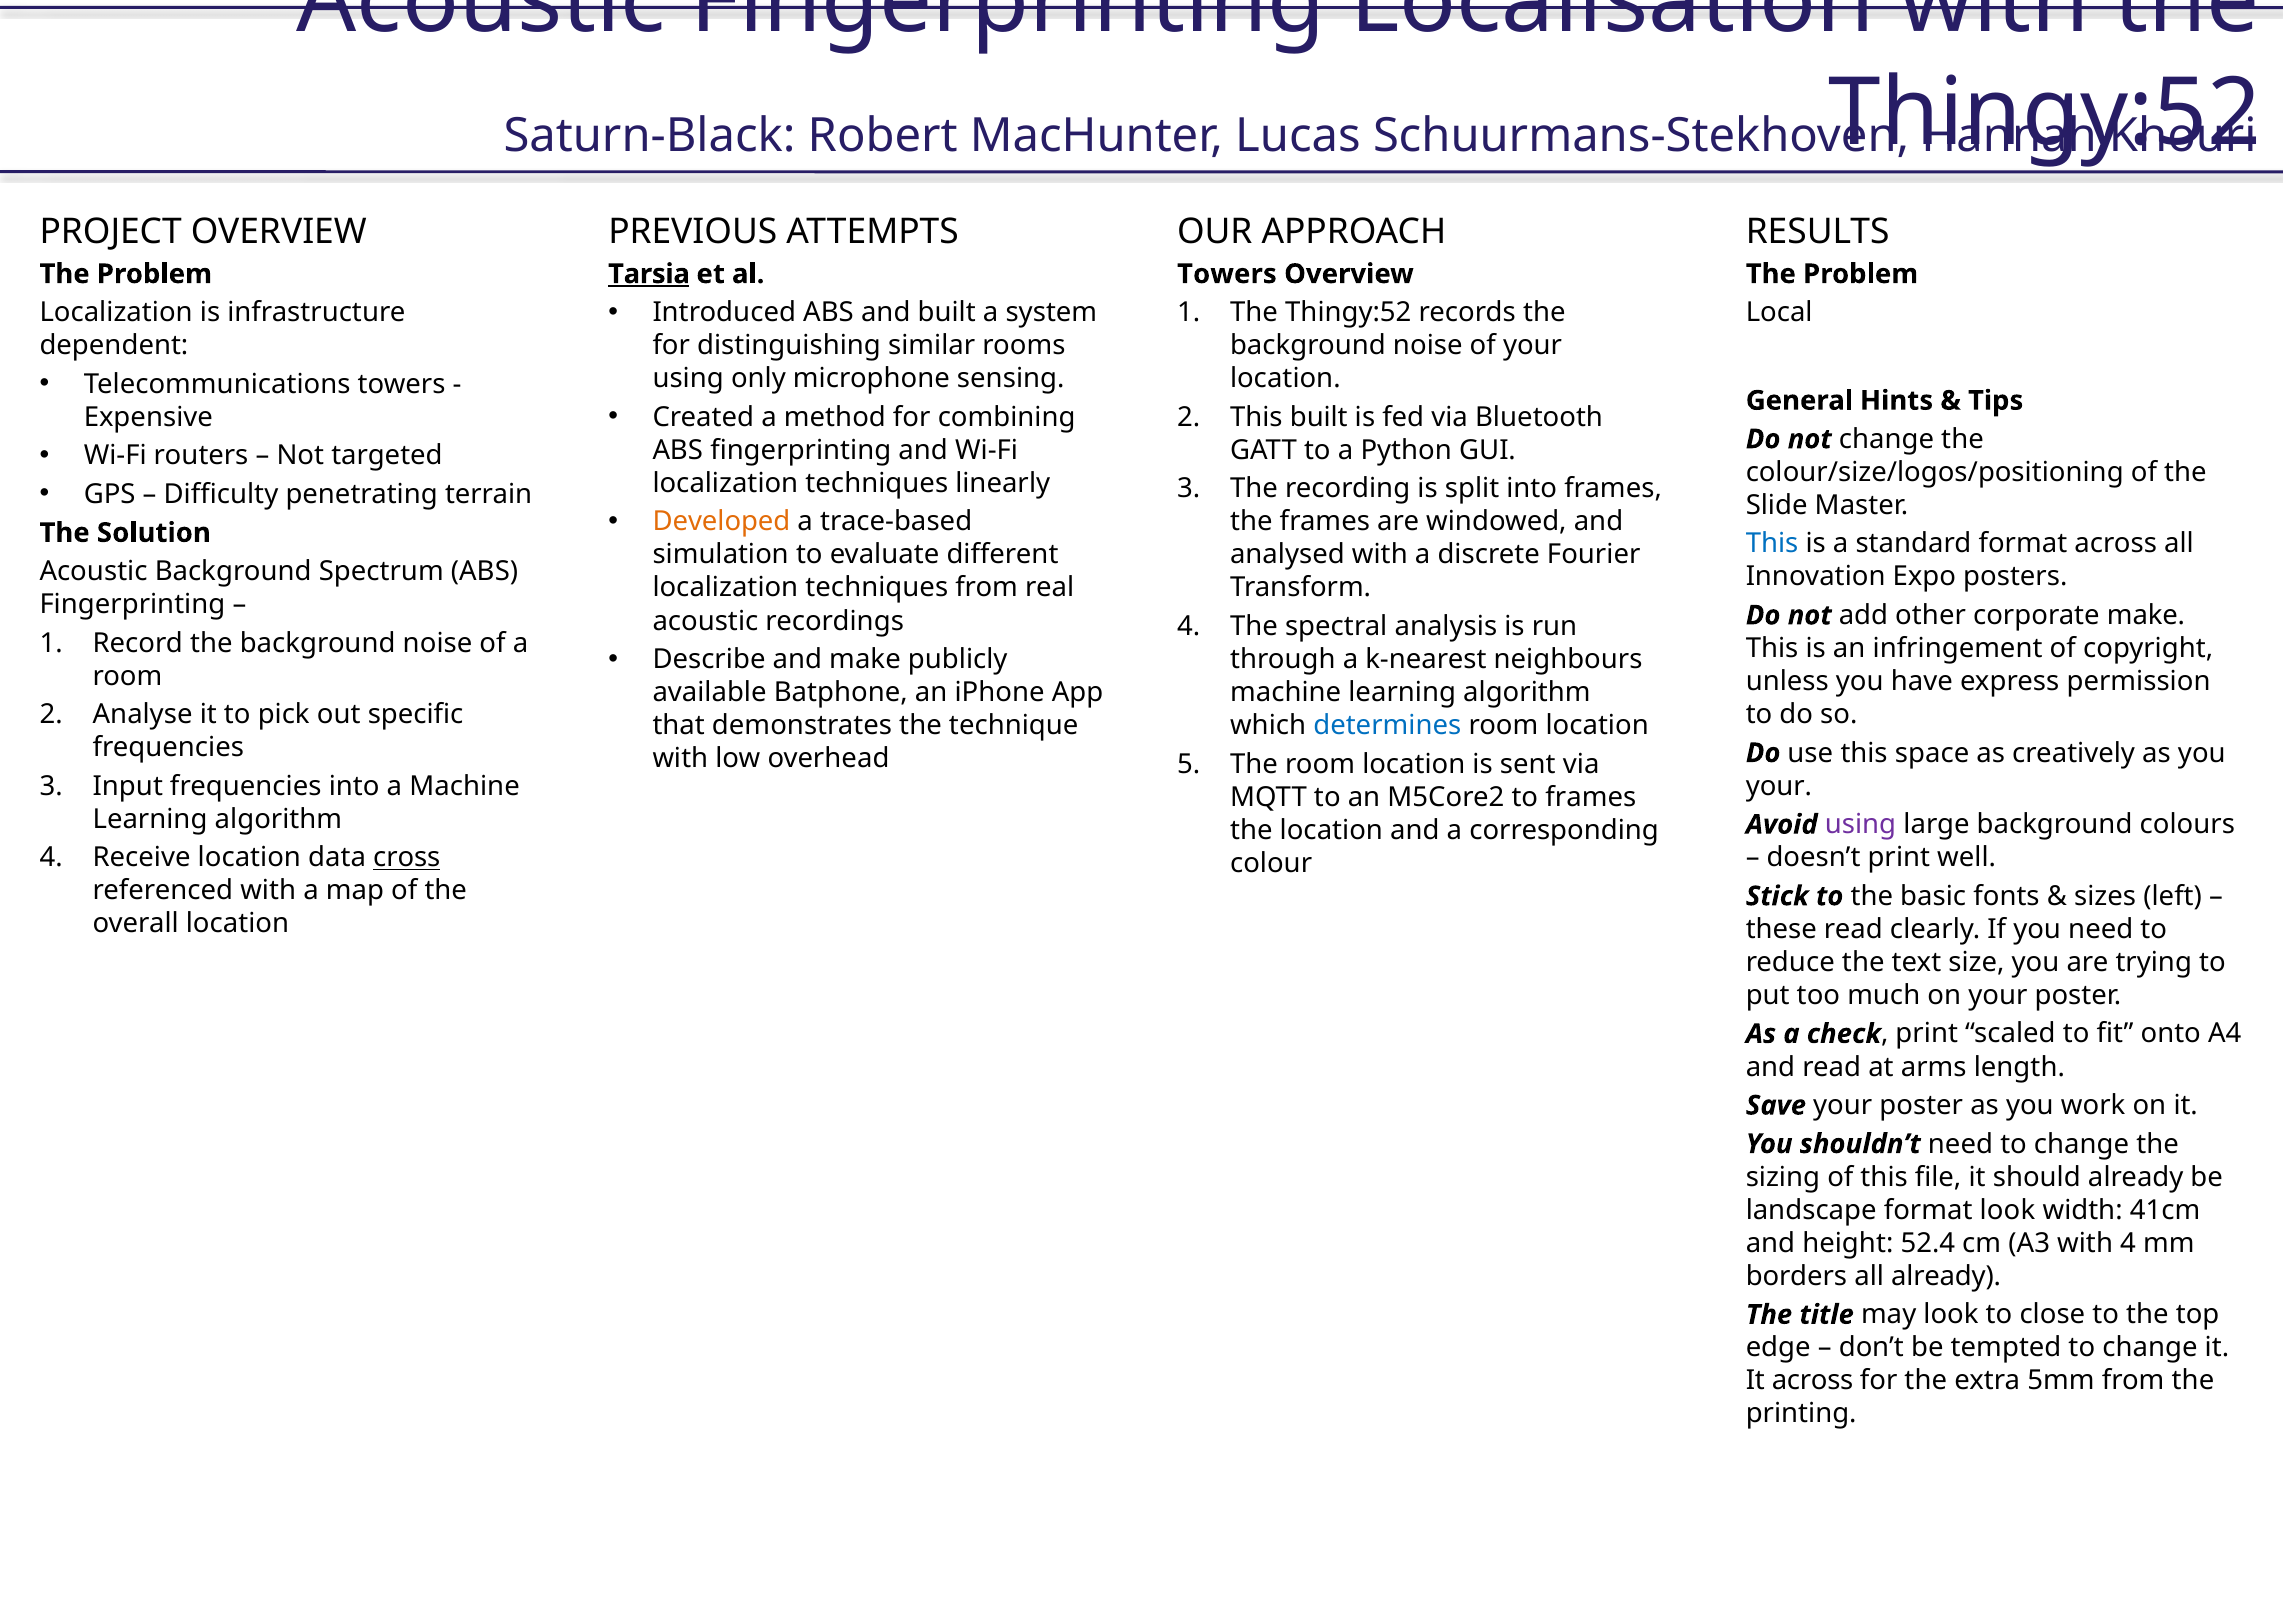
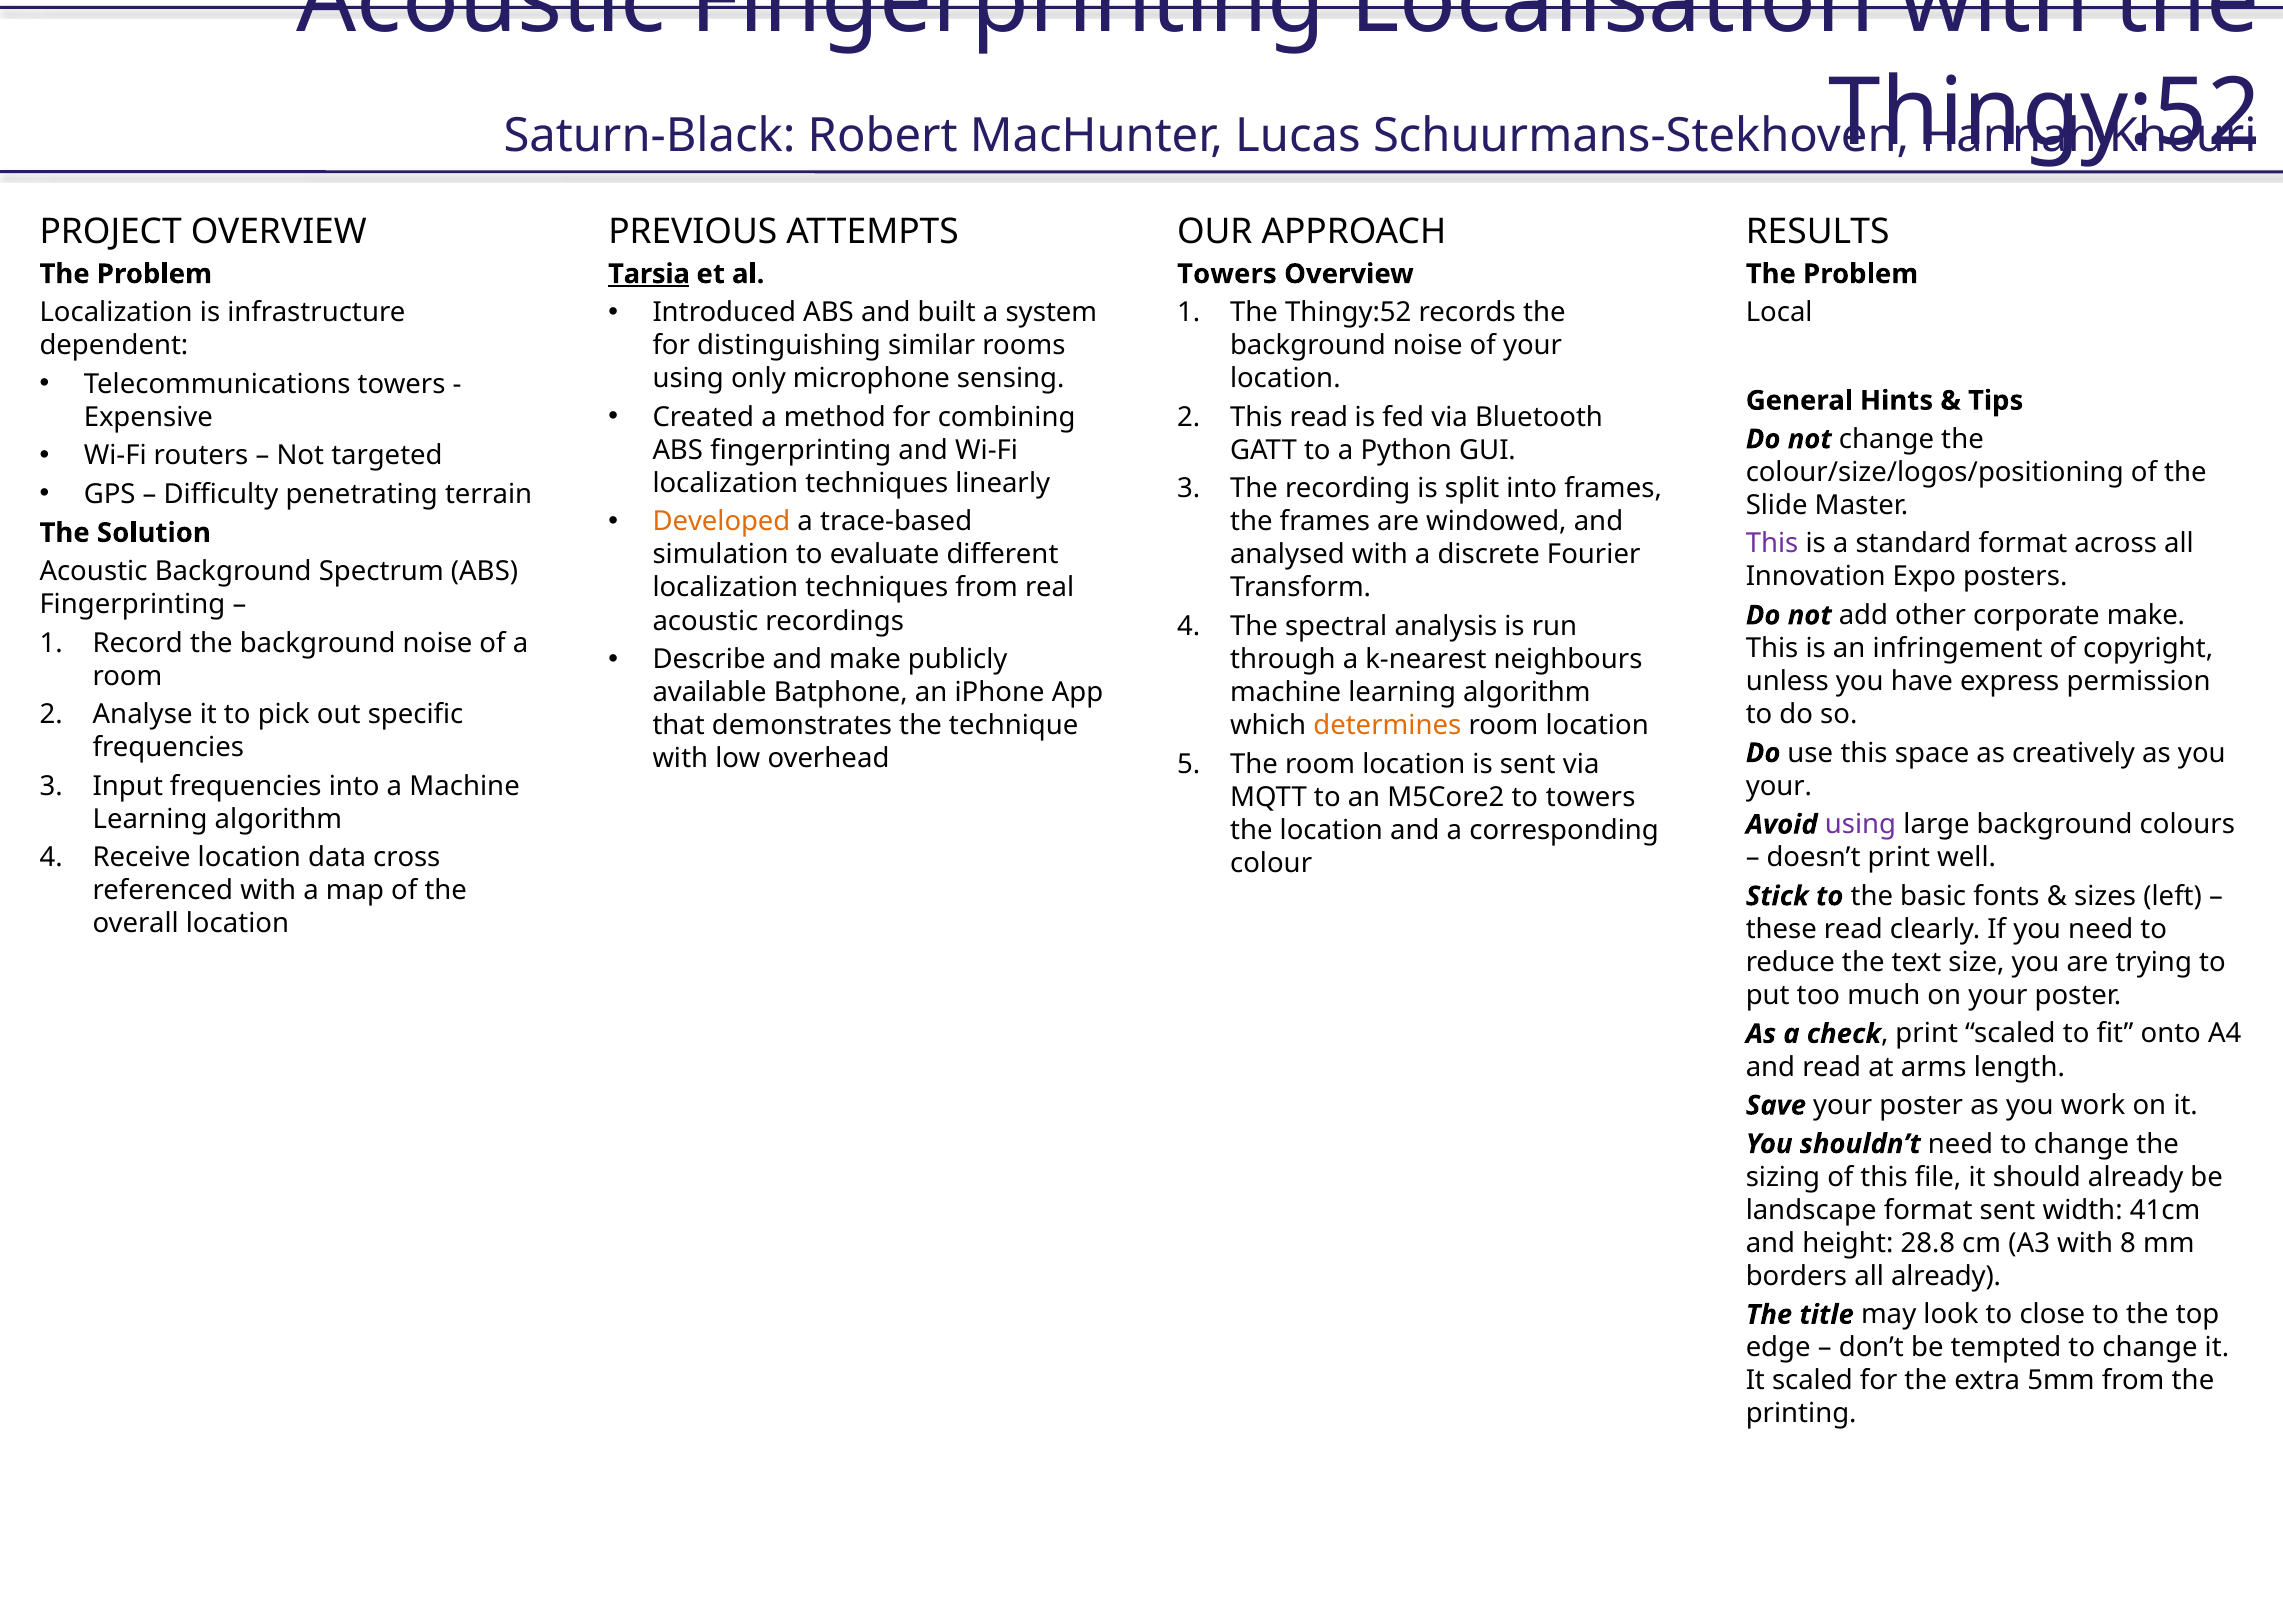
This built: built -> read
This at (1772, 544) colour: blue -> purple
determines colour: blue -> orange
to frames: frames -> towers
cross underline: present -> none
format look: look -> sent
52.4: 52.4 -> 28.8
with 4: 4 -> 8
It across: across -> scaled
